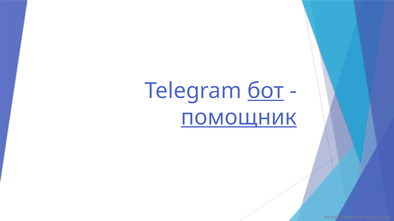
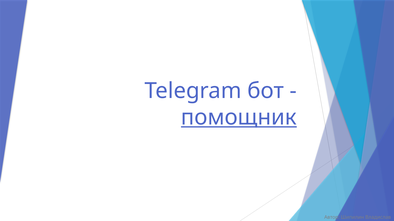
бот underline: present -> none
